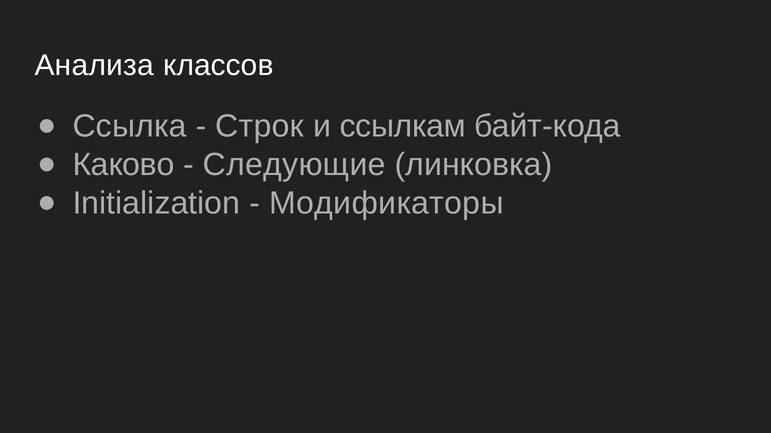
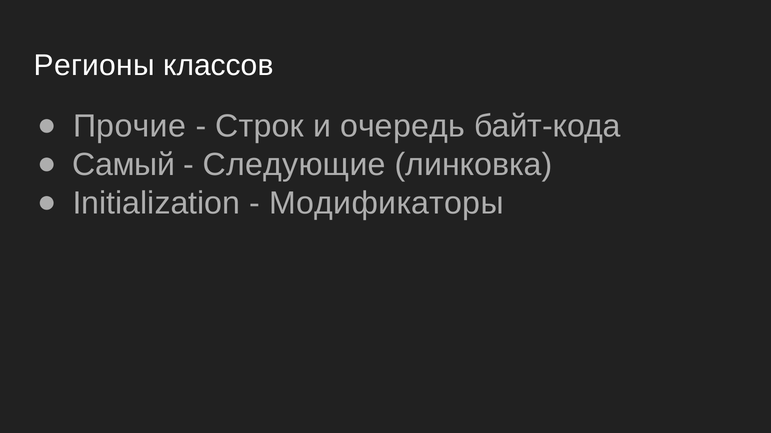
Анализа: Анализа -> Регионы
Ссылка: Ссылка -> Прочие
ссылкам: ссылкам -> очередь
Каково: Каково -> Самый
